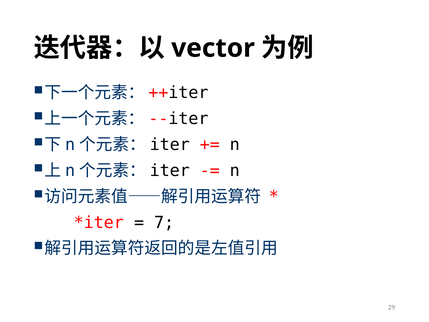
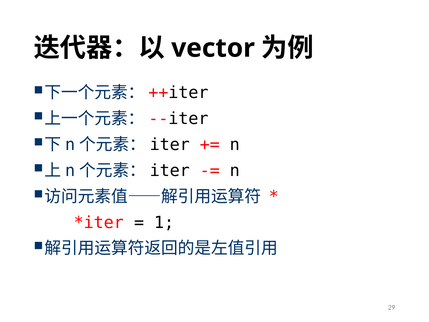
7: 7 -> 1
